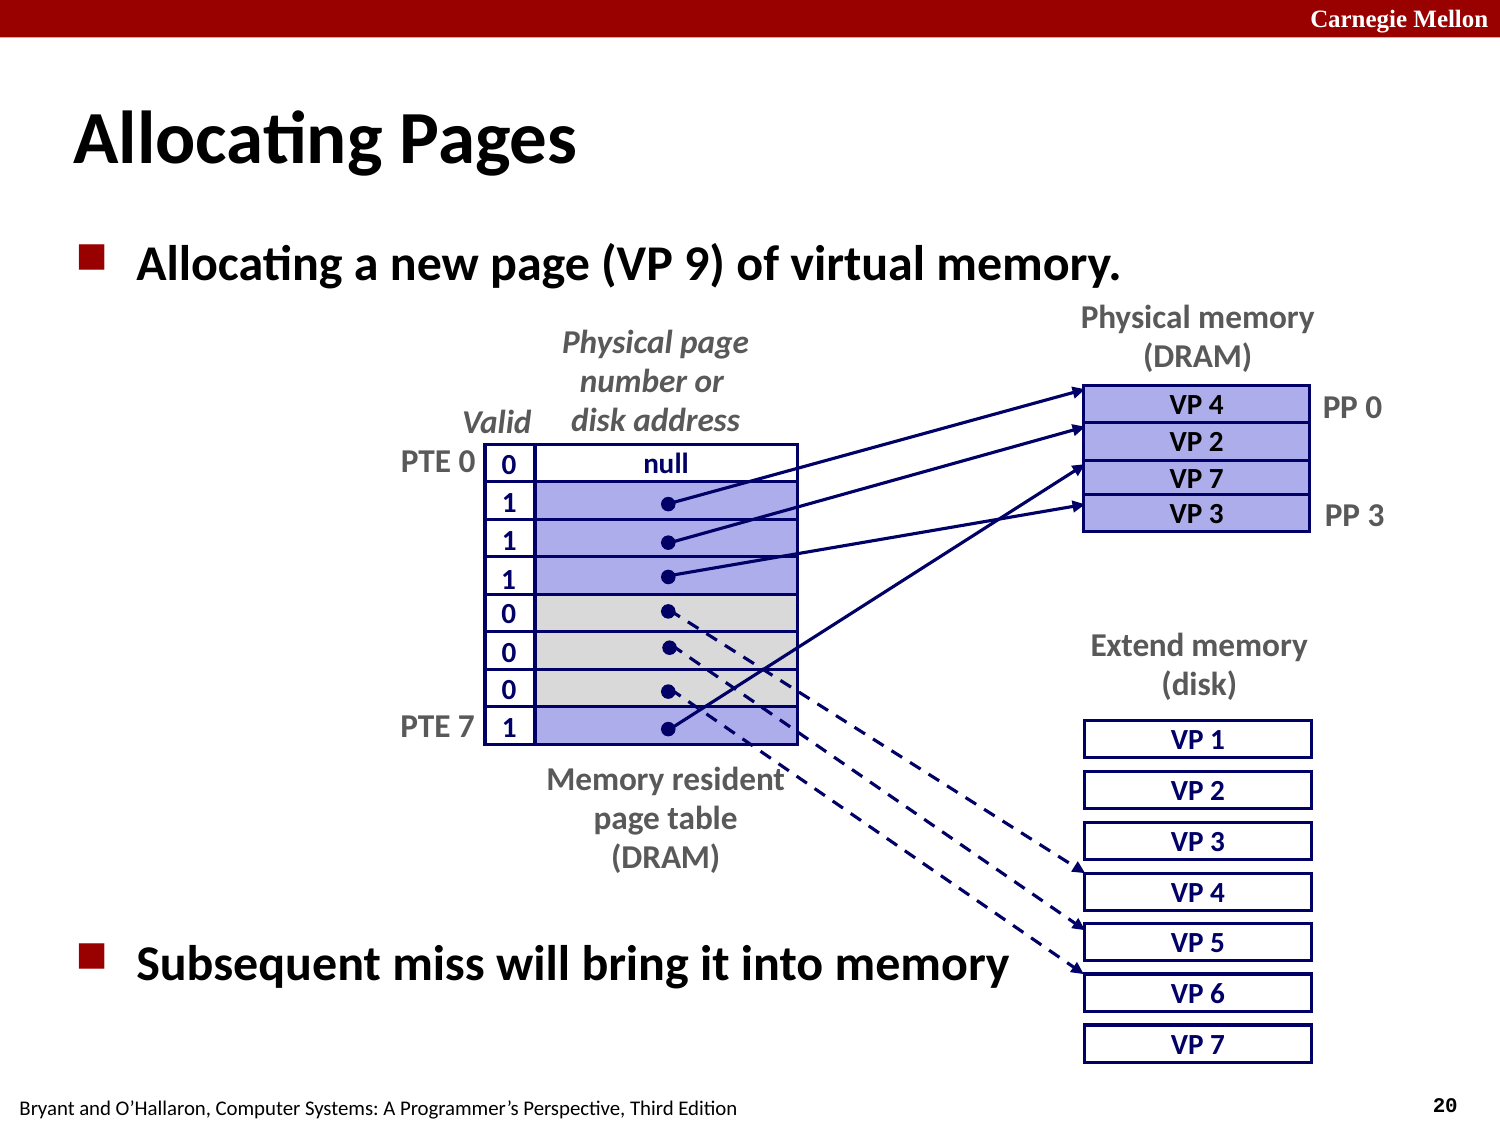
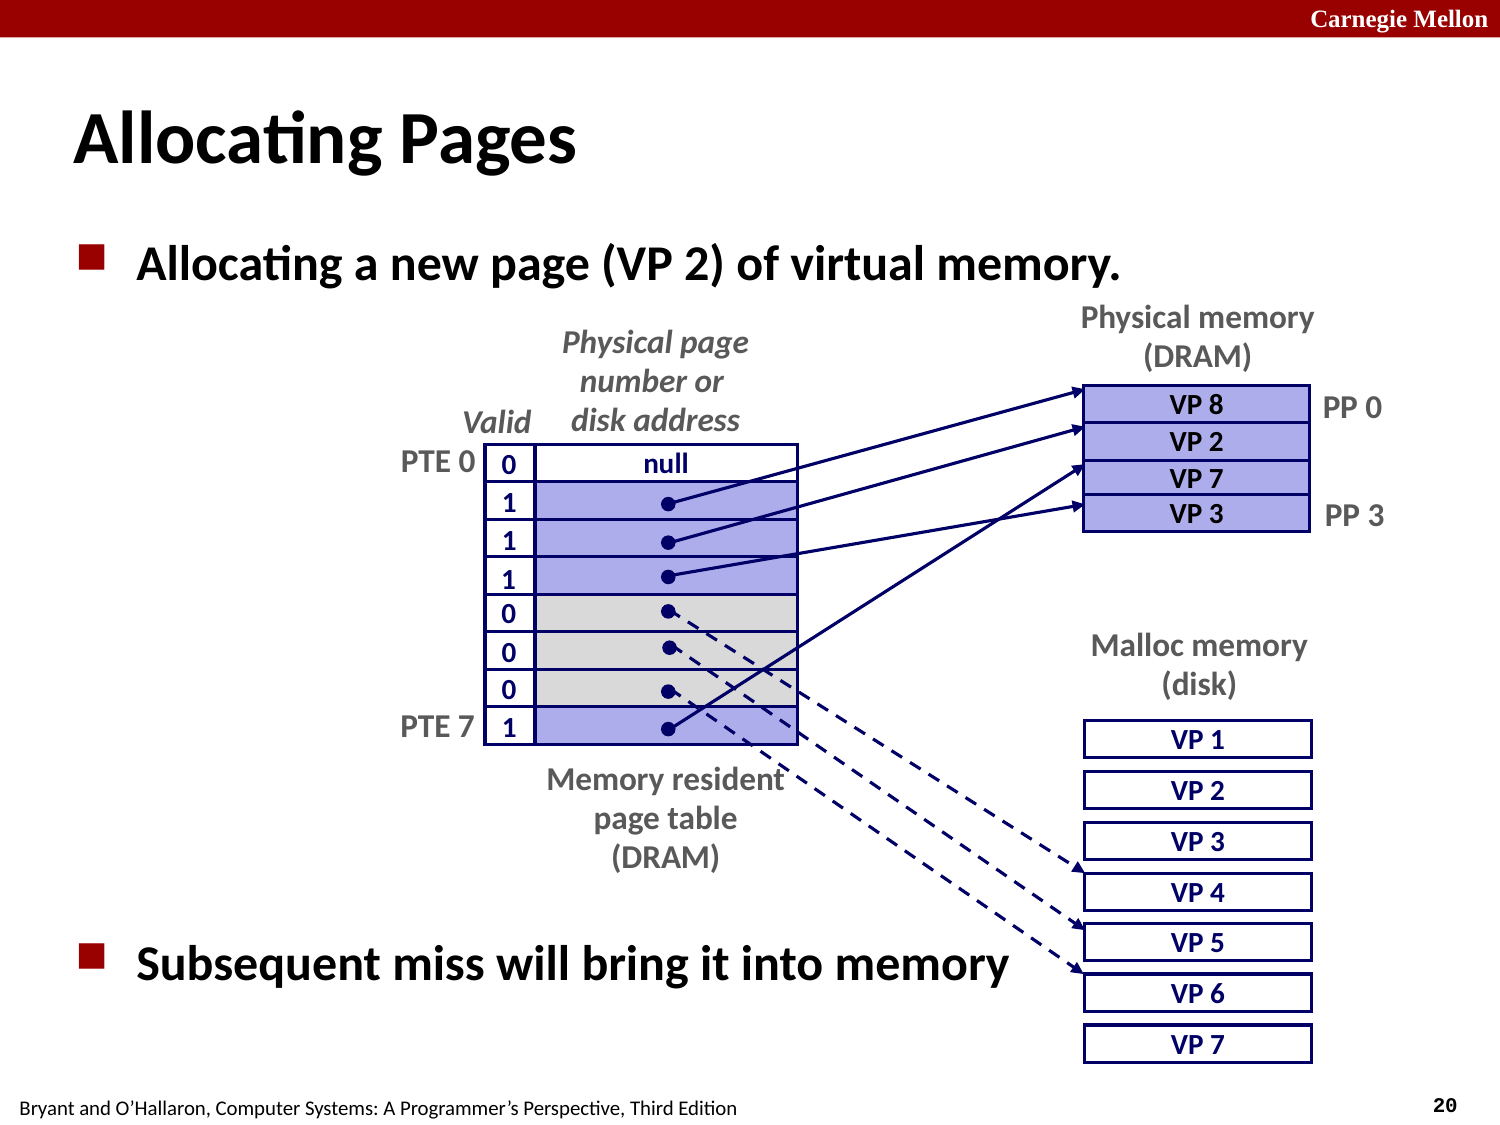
page VP 9: 9 -> 2
4 at (1216, 405): 4 -> 8
Extend: Extend -> Malloc
